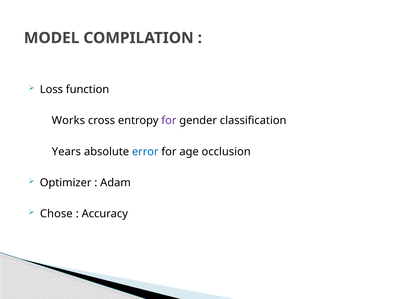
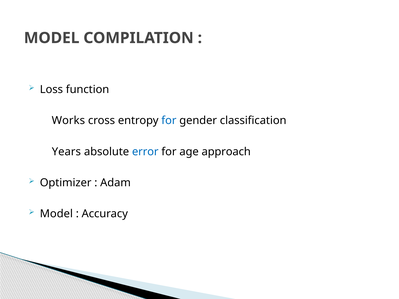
for at (169, 121) colour: purple -> blue
occlusion: occlusion -> approach
Chose at (56, 214): Chose -> Model
